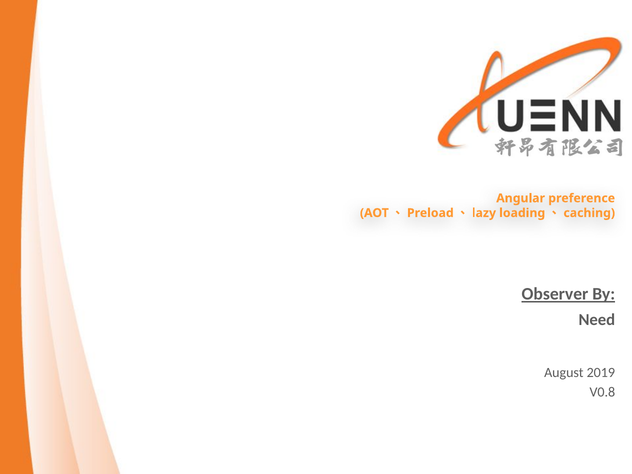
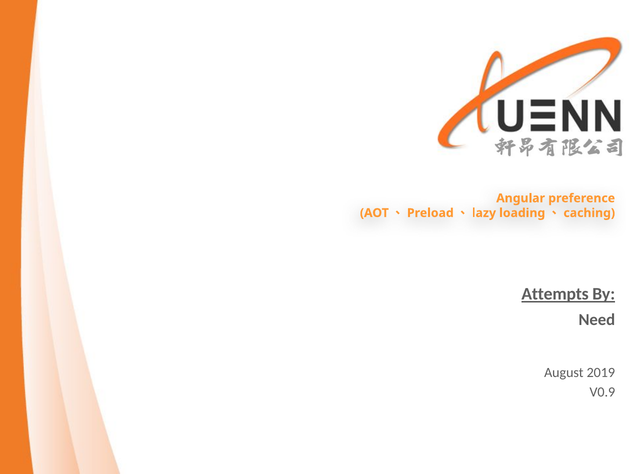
Observer: Observer -> Attempts
V0.8: V0.8 -> V0.9
